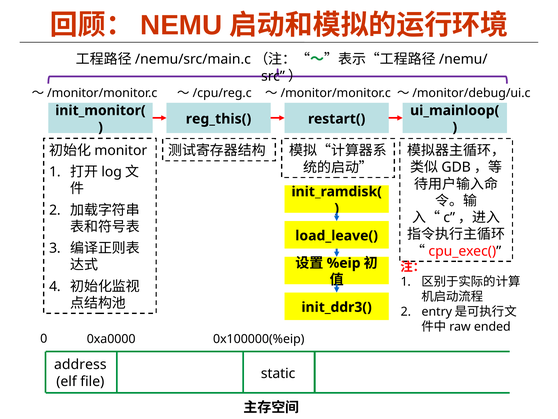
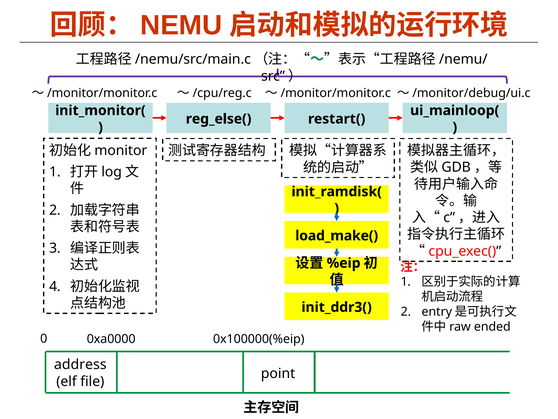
reg_this(: reg_this( -> reg_else(
load_leave(: load_leave( -> load_make(
static: static -> point
